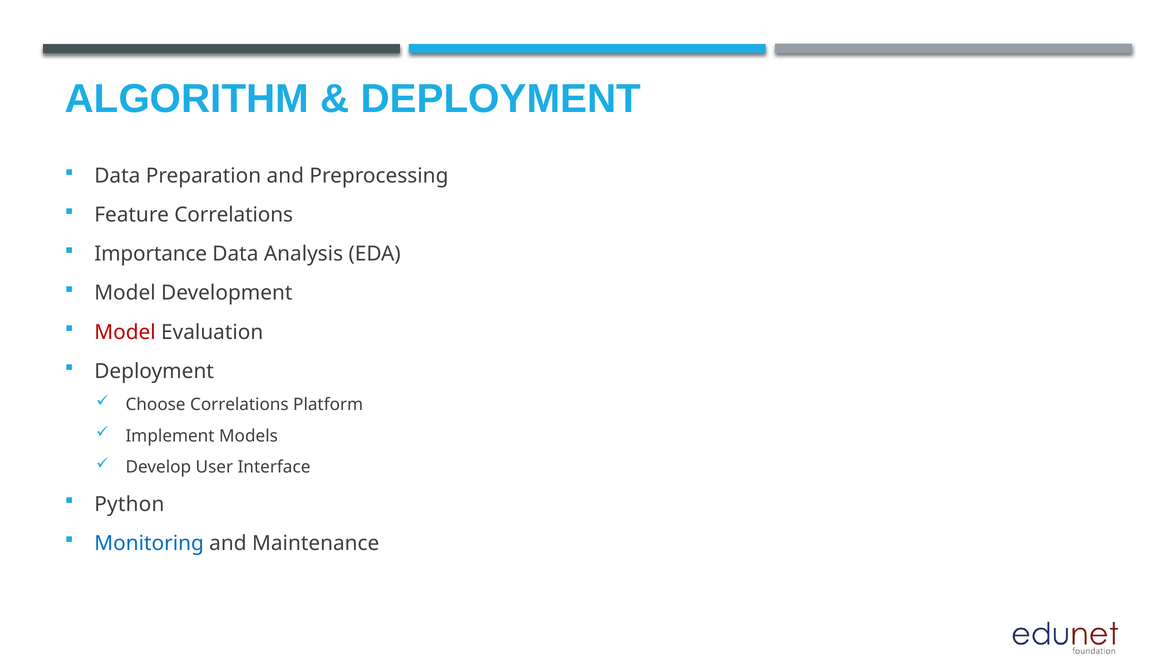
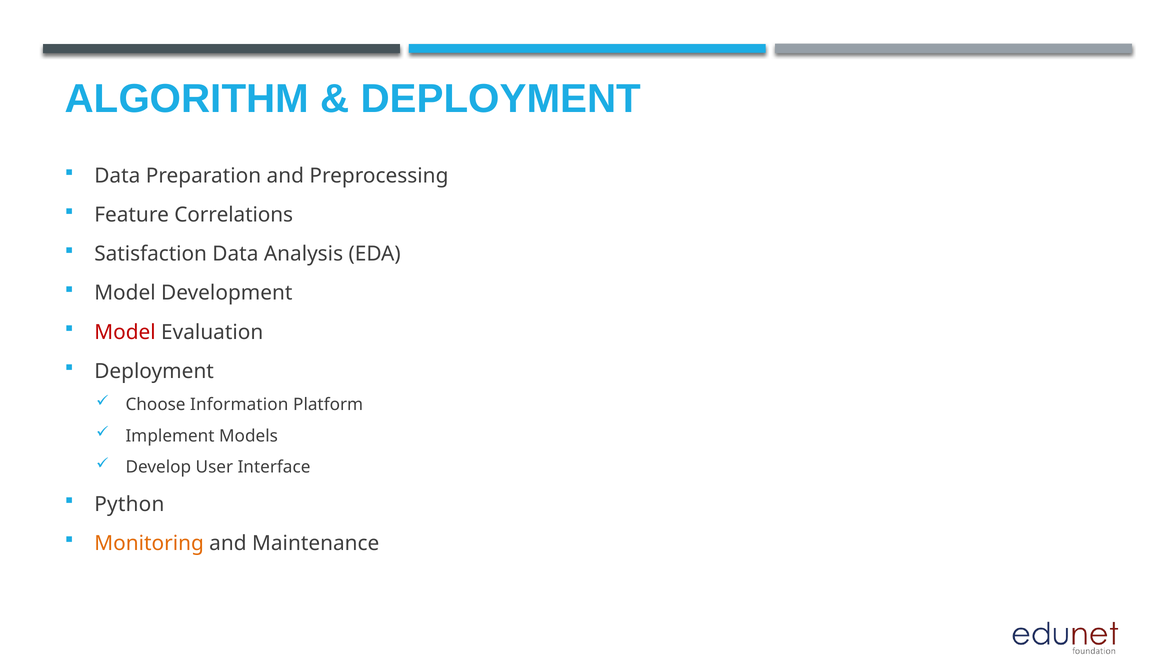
Importance: Importance -> Satisfaction
Choose Correlations: Correlations -> Information
Monitoring colour: blue -> orange
